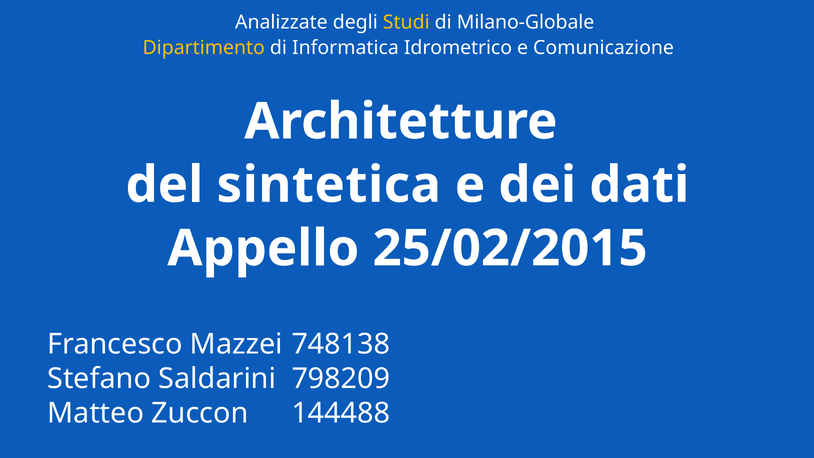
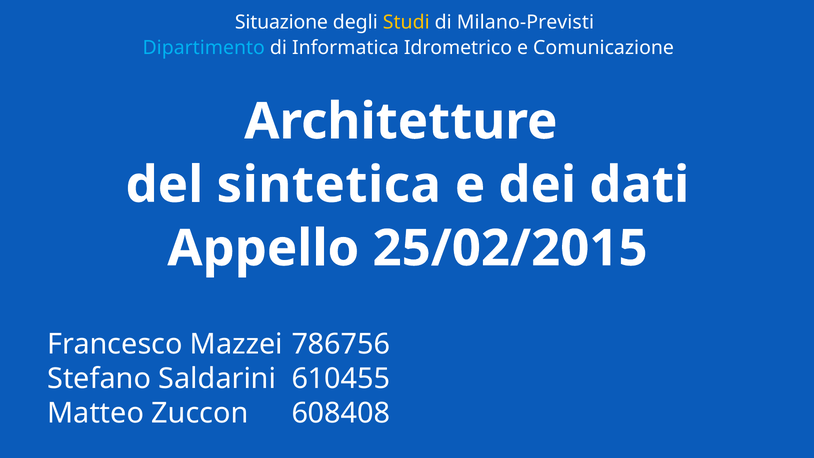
Analizzate: Analizzate -> Situazione
Milano-Globale: Milano-Globale -> Milano-Previsti
Dipartimento colour: yellow -> light blue
748138: 748138 -> 786756
798209: 798209 -> 610455
144488: 144488 -> 608408
